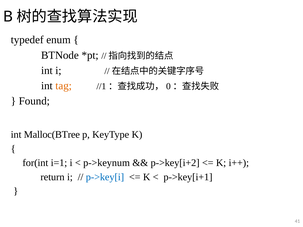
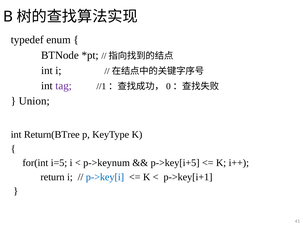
tag colour: orange -> purple
Found: Found -> Union
Malloc(BTree: Malloc(BTree -> Return(BTree
i=1: i=1 -> i=5
p->key[i+2: p->key[i+2 -> p->key[i+5
